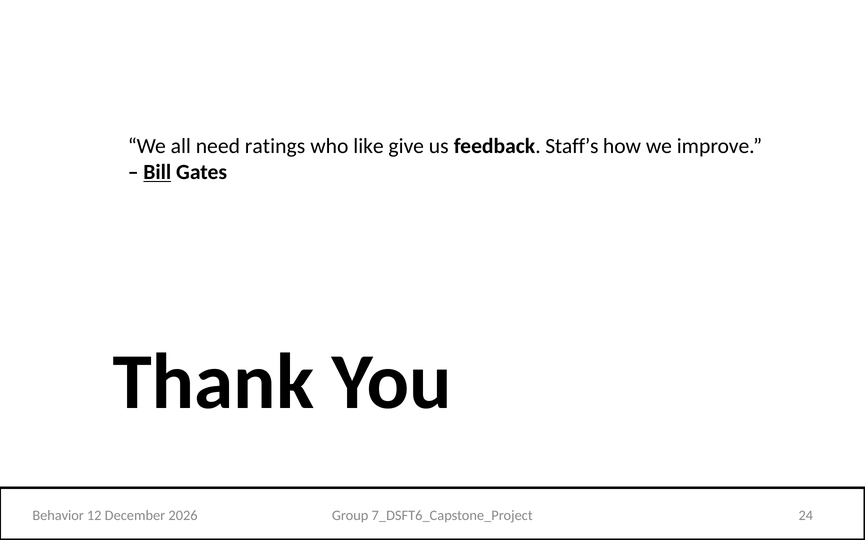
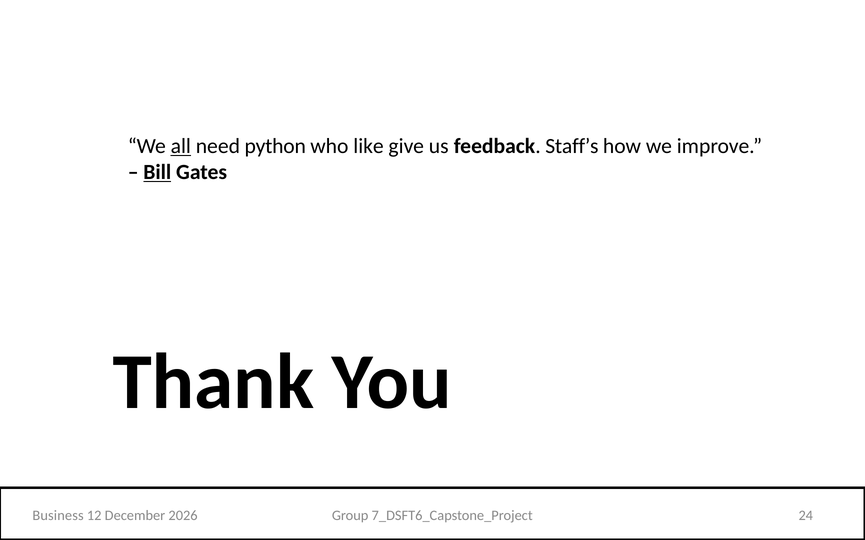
all underline: none -> present
ratings: ratings -> python
Behavior: Behavior -> Business
